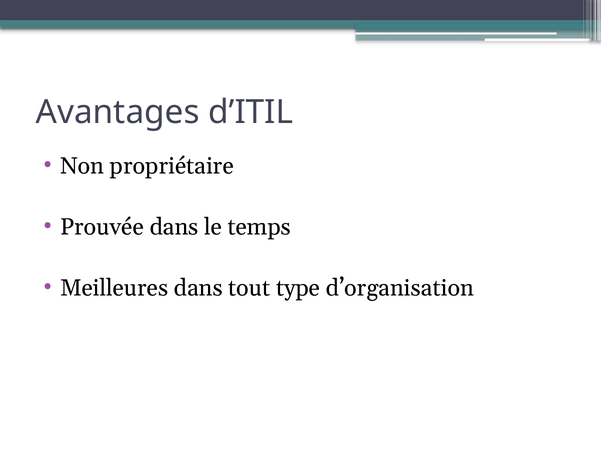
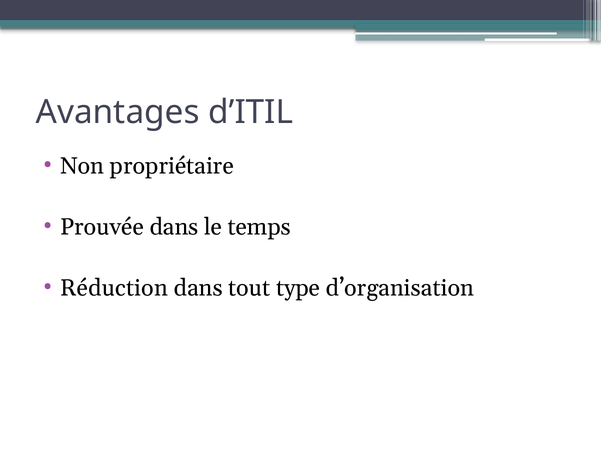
Meilleures: Meilleures -> Réduction
